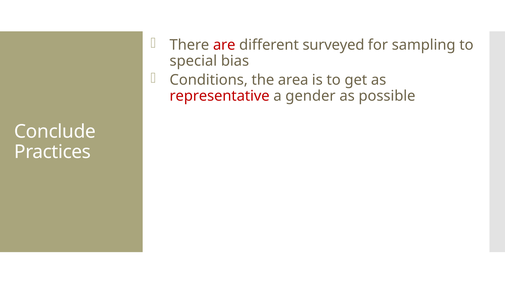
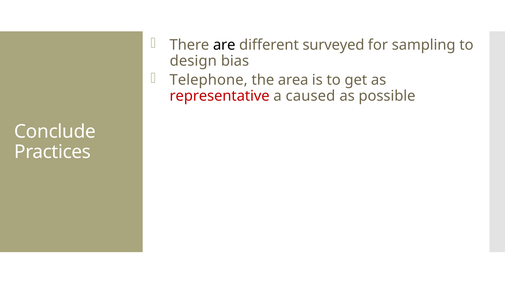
are colour: red -> black
special: special -> design
Conditions: Conditions -> Telephone
gender: gender -> caused
